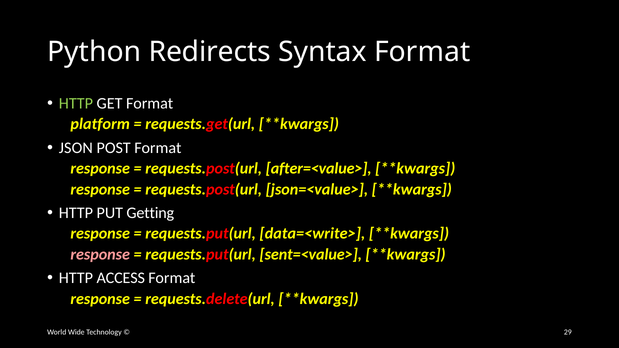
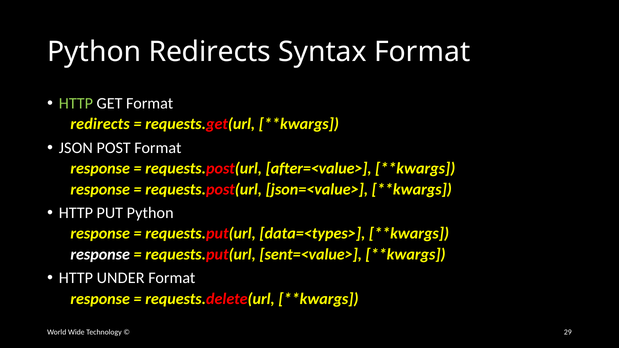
platform at (100, 124): platform -> redirects
PUT Getting: Getting -> Python
data=<write>: data=<write> -> data=<types>
response at (100, 254) colour: pink -> white
ACCESS: ACCESS -> UNDER
